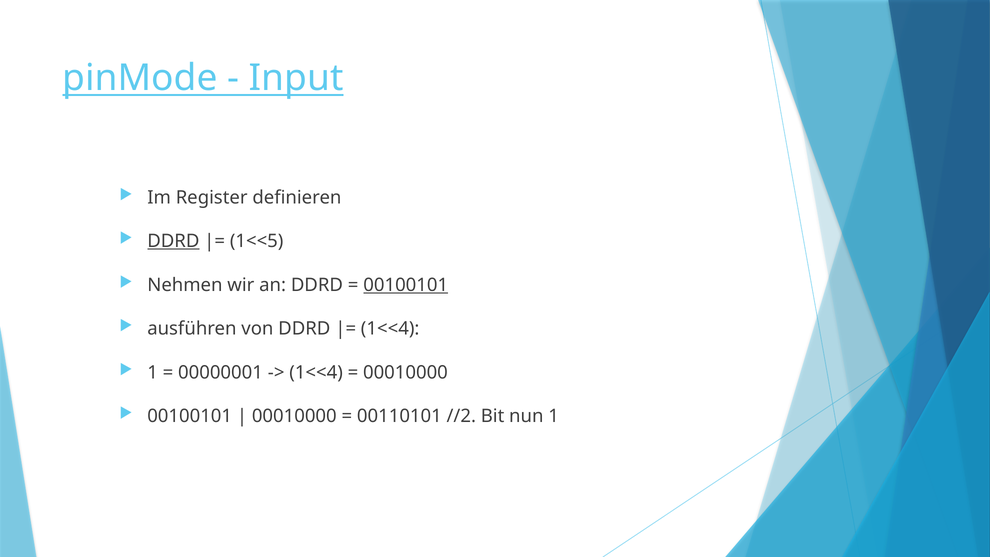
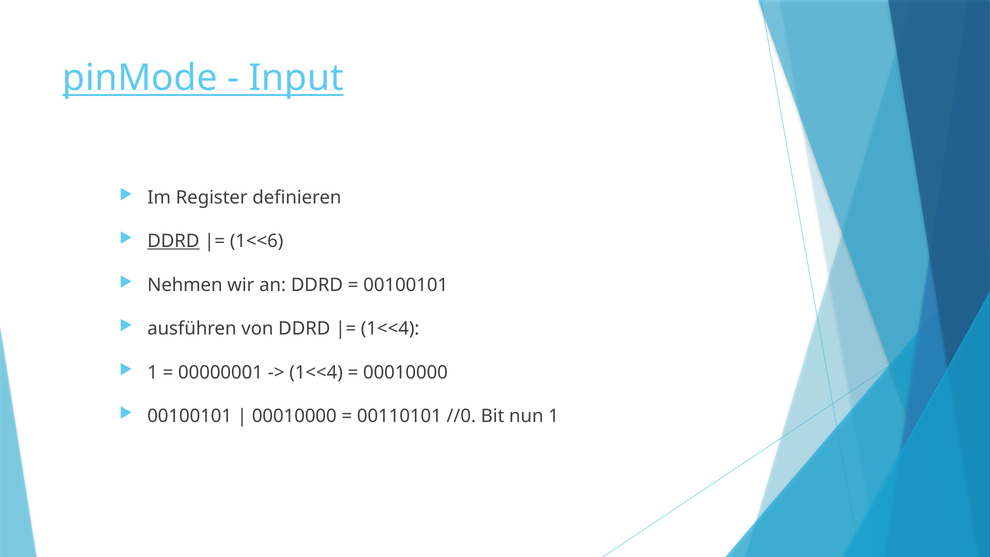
1<<5: 1<<5 -> 1<<6
00100101 at (406, 285) underline: present -> none
//2: //2 -> //0
